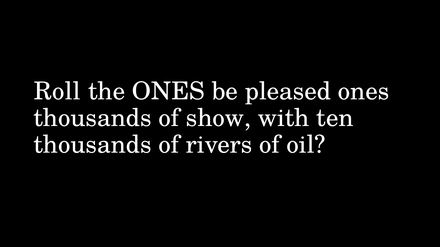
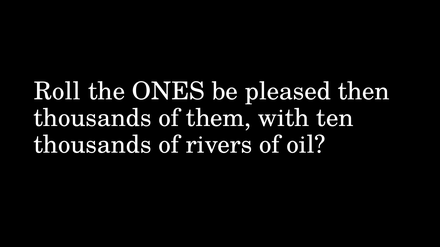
pleased ones: ones -> then
show: show -> them
